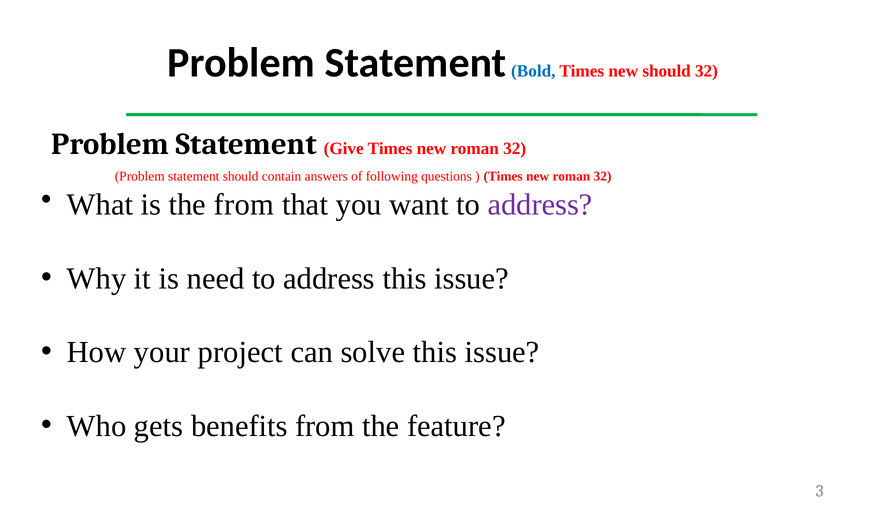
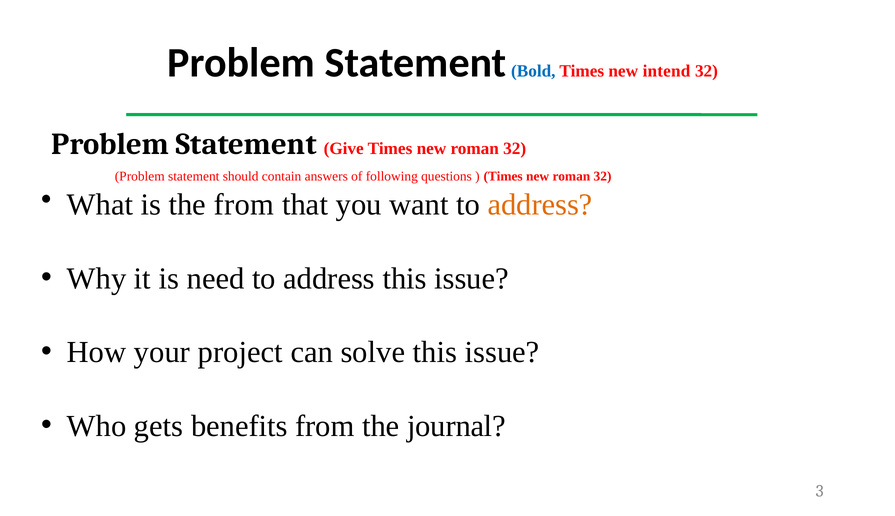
new should: should -> intend
address at (540, 205) colour: purple -> orange
feature: feature -> journal
